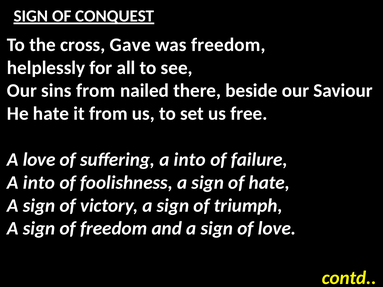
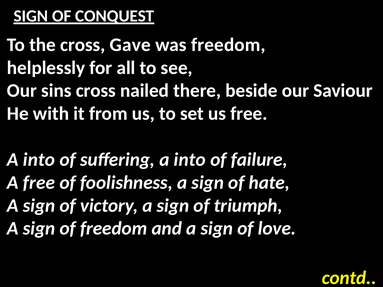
sins from: from -> cross
He hate: hate -> with
love at (39, 160): love -> into
into at (39, 183): into -> free
